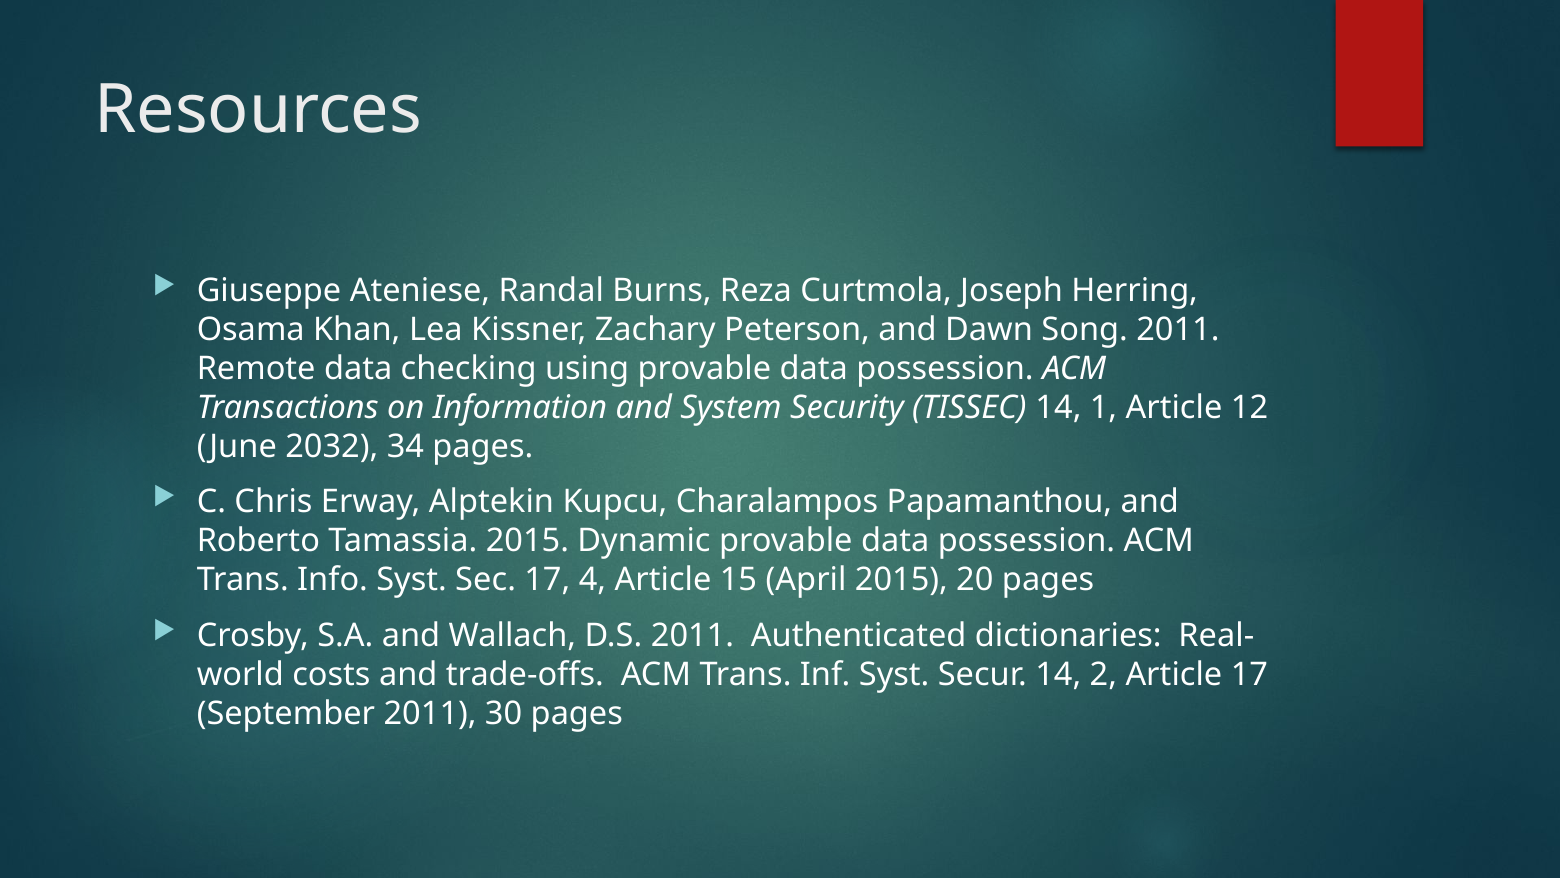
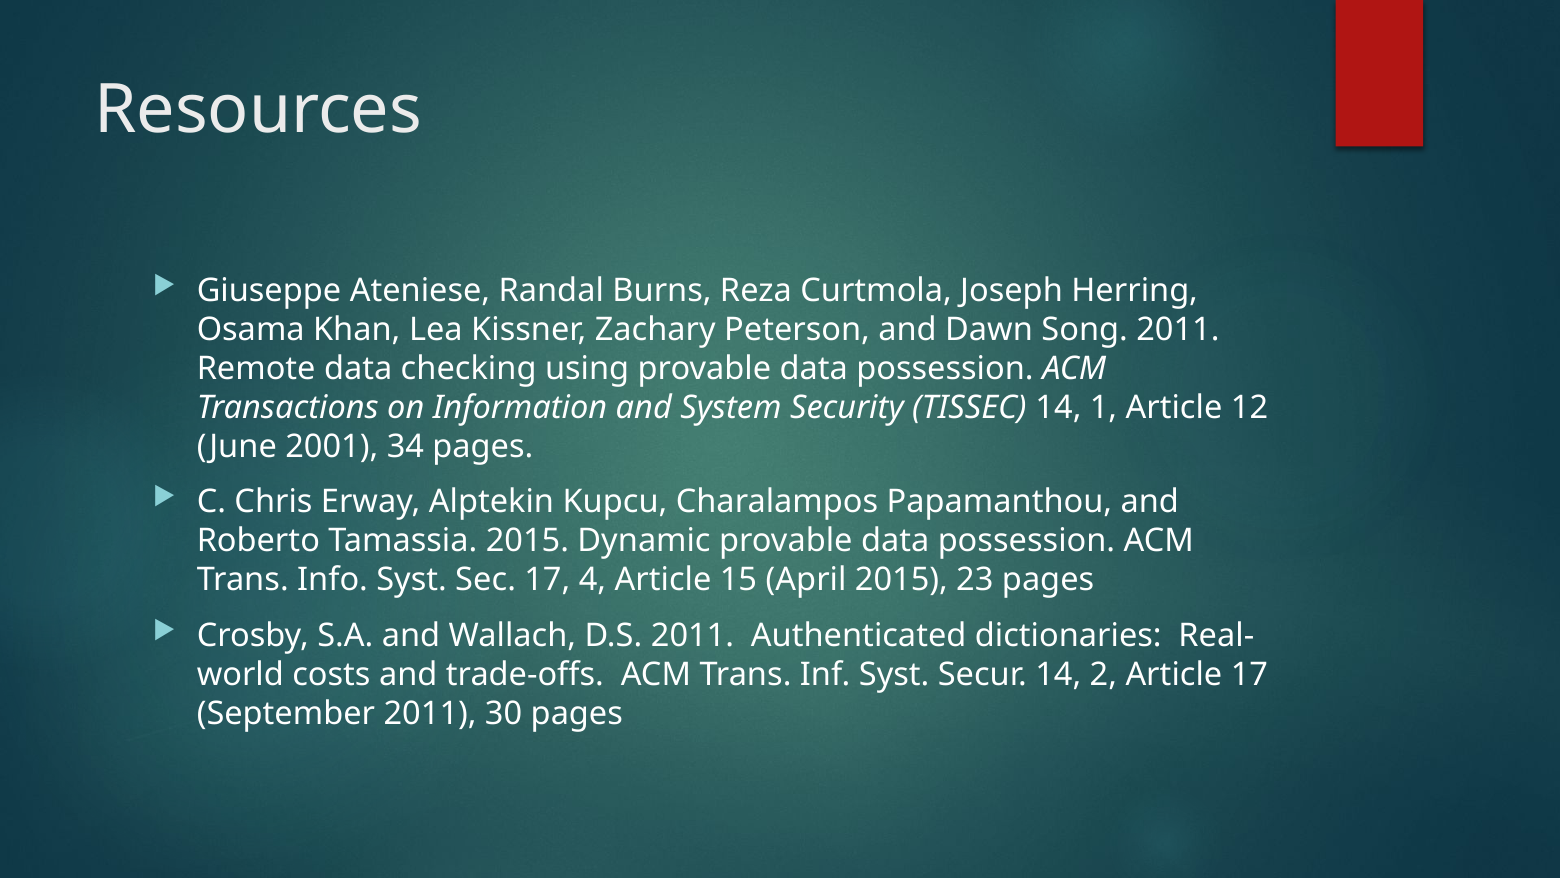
2032: 2032 -> 2001
20: 20 -> 23
